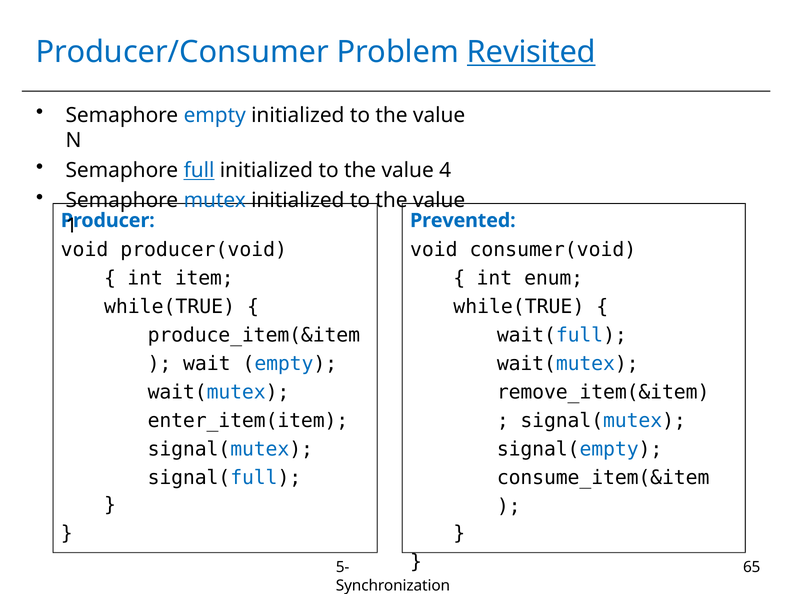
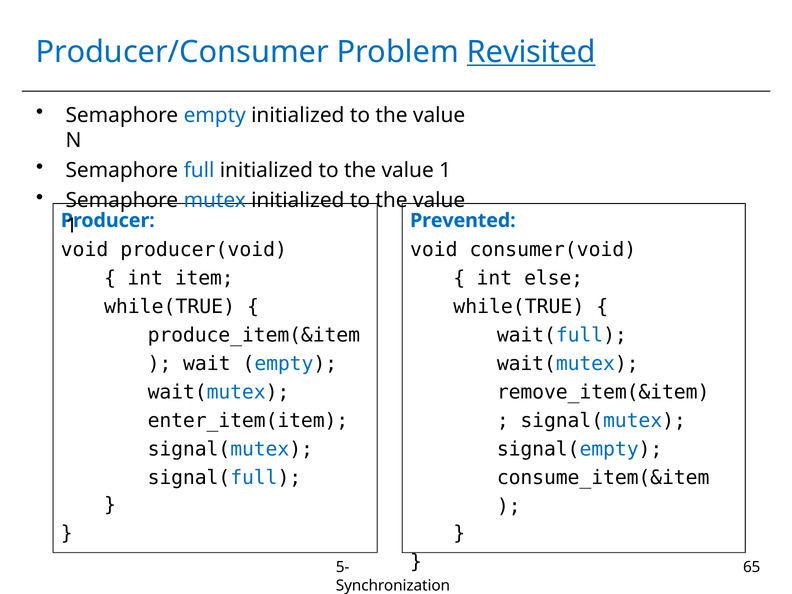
full underline: present -> none
4 at (445, 170): 4 -> 1
enum: enum -> else
